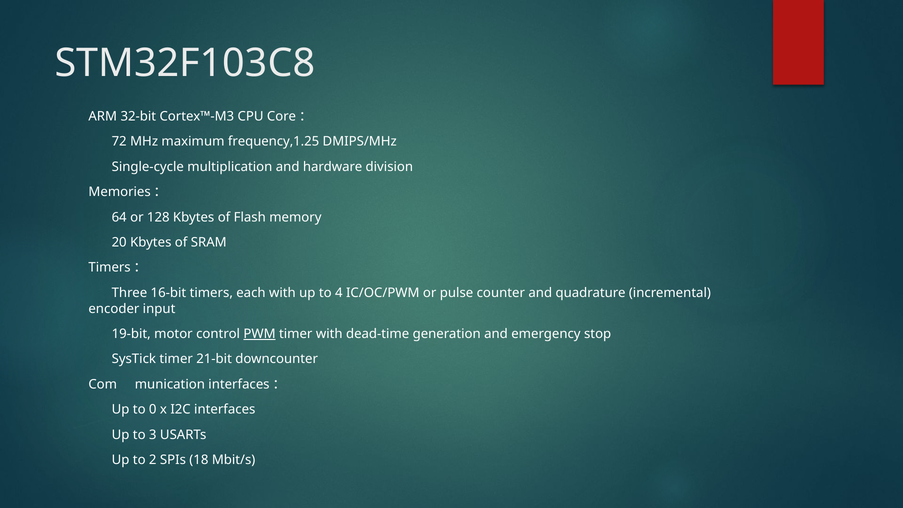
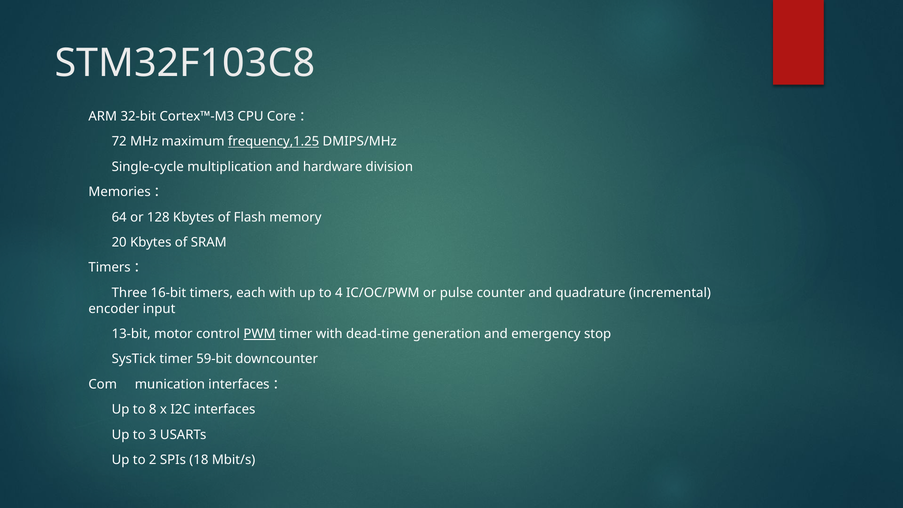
frequency,1.25 underline: none -> present
19-bit: 19-bit -> 13-bit
21-bit: 21-bit -> 59-bit
0: 0 -> 8
